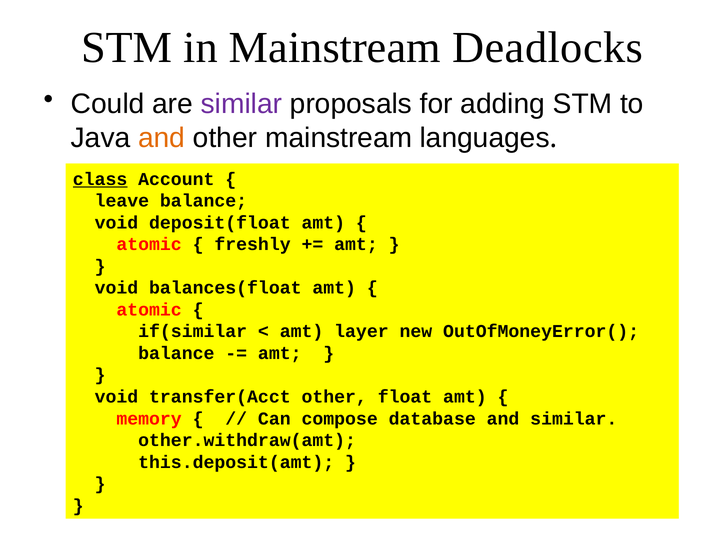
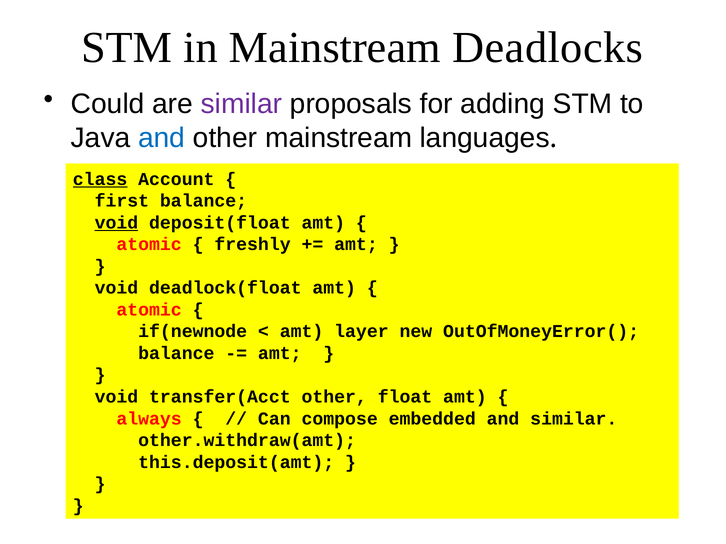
and at (162, 138) colour: orange -> blue
leave: leave -> first
void at (116, 223) underline: none -> present
balances(float: balances(float -> deadlock(float
if(similar: if(similar -> if(newnode
memory: memory -> always
database: database -> embedded
